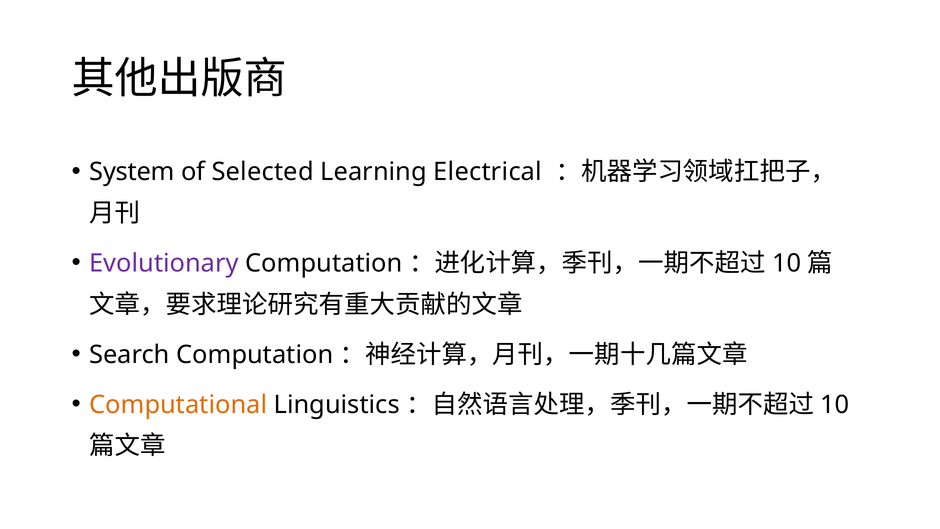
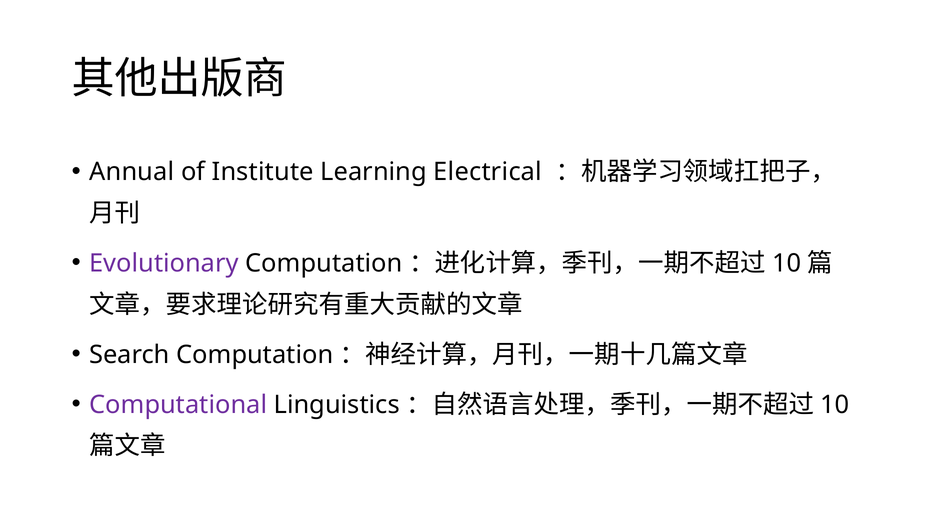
System: System -> Annual
Selected: Selected -> Institute
Computational colour: orange -> purple
